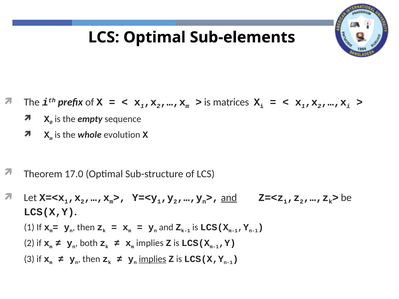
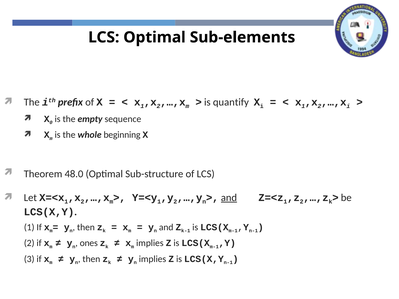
matrices: matrices -> quantify
evolution: evolution -> beginning
17.0: 17.0 -> 48.0
both: both -> ones
implies at (152, 259) underline: present -> none
